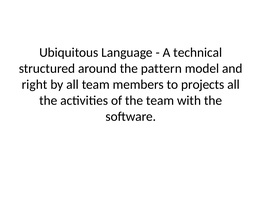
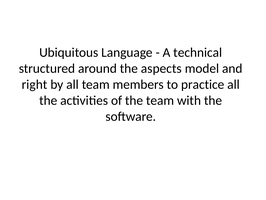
pattern: pattern -> aspects
projects: projects -> practice
